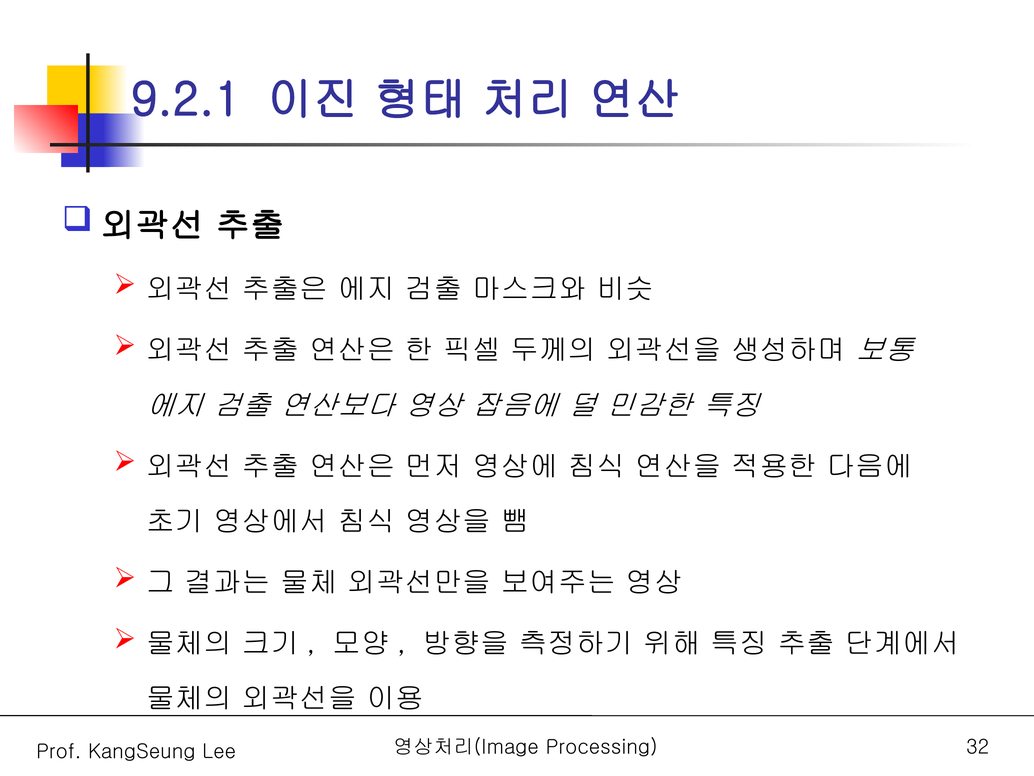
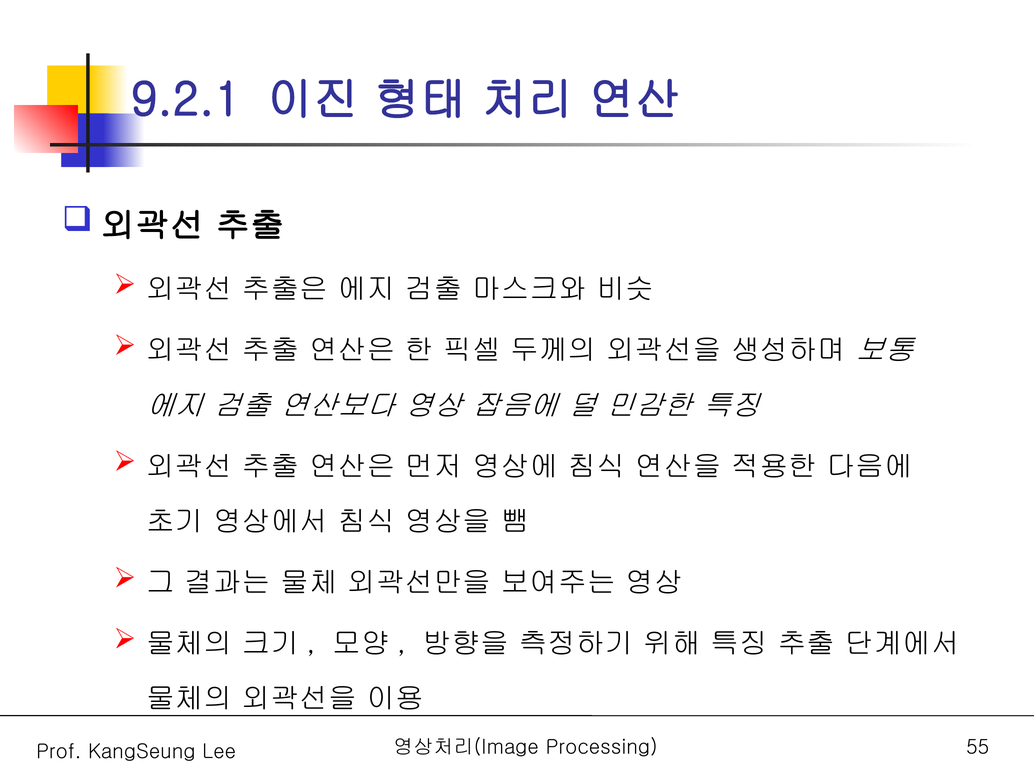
32: 32 -> 55
